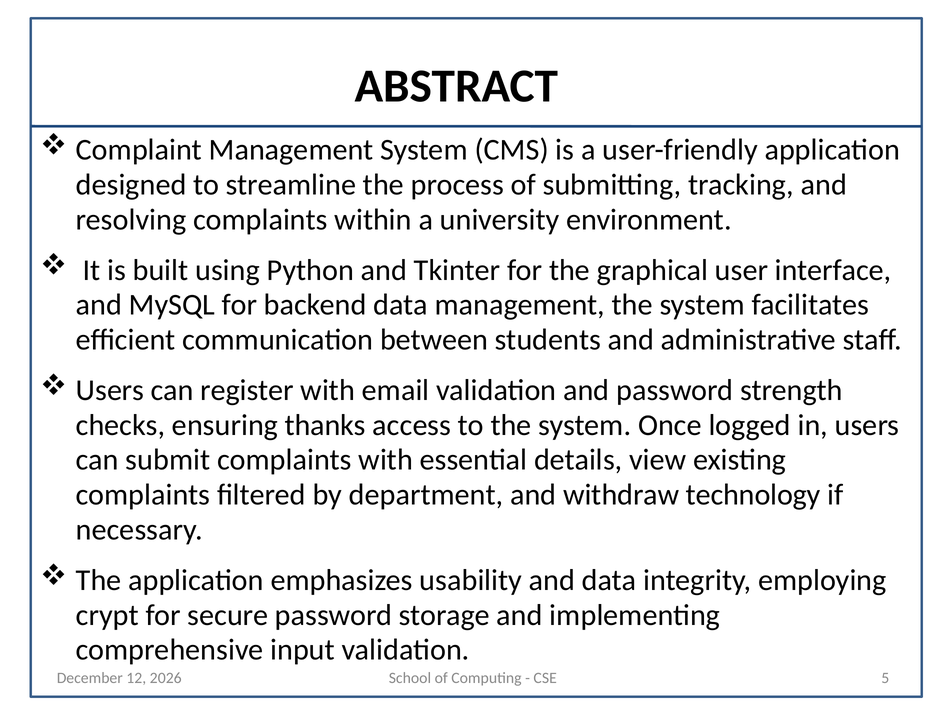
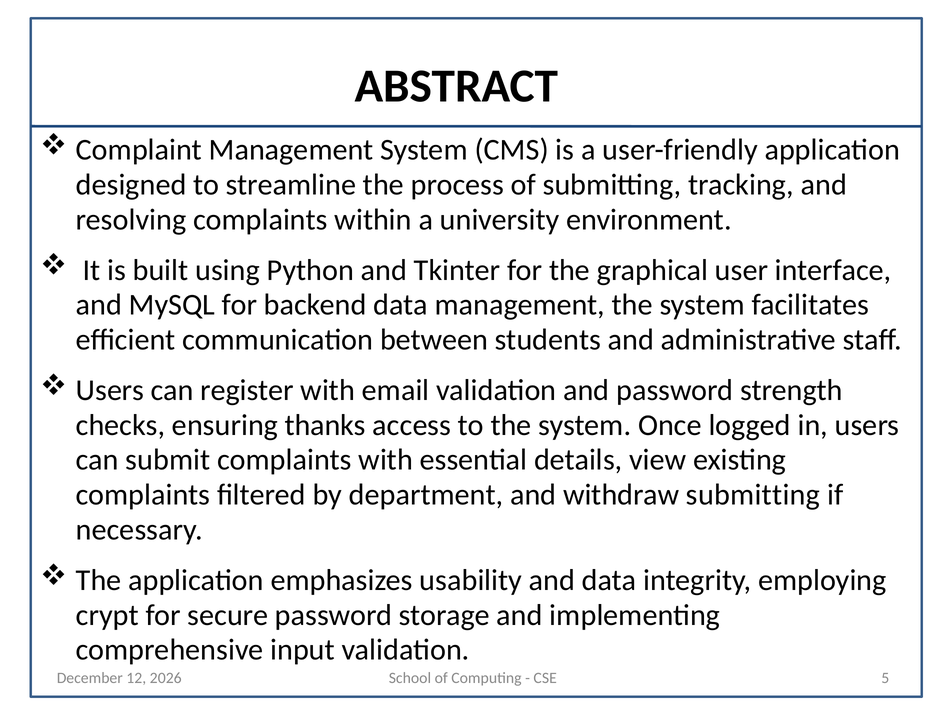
withdraw technology: technology -> submitting
